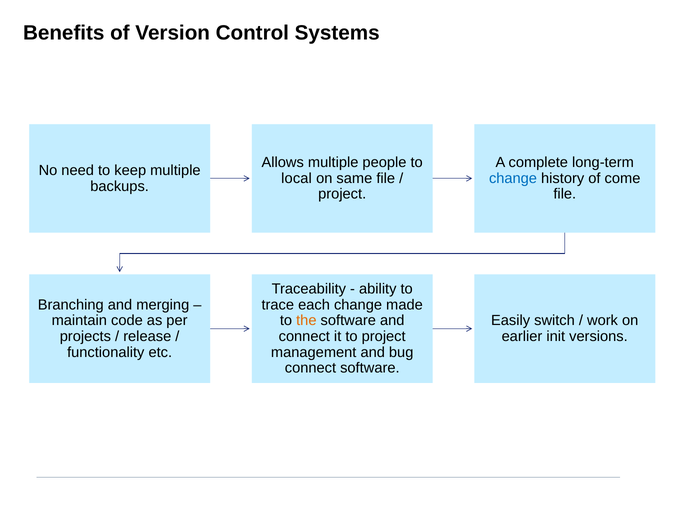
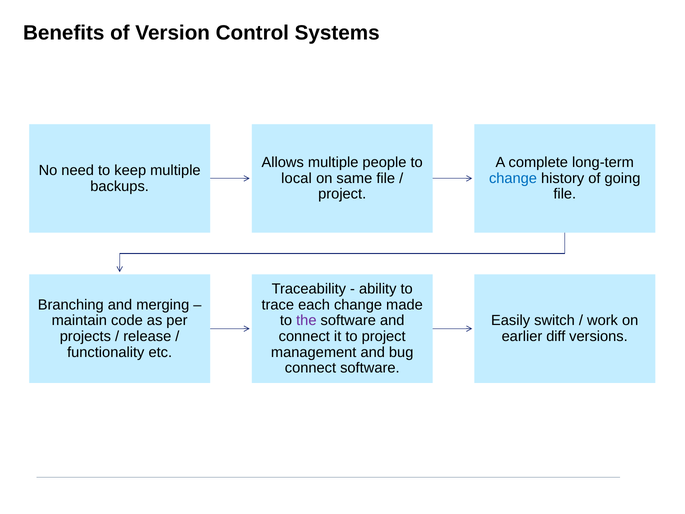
come: come -> going
the colour: orange -> purple
init: init -> diff
